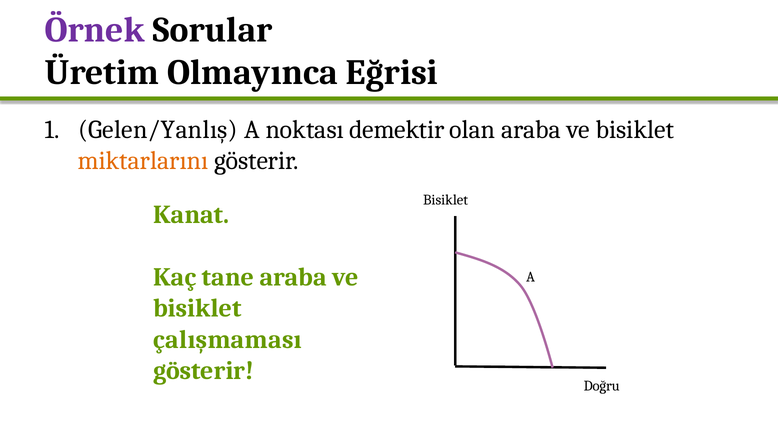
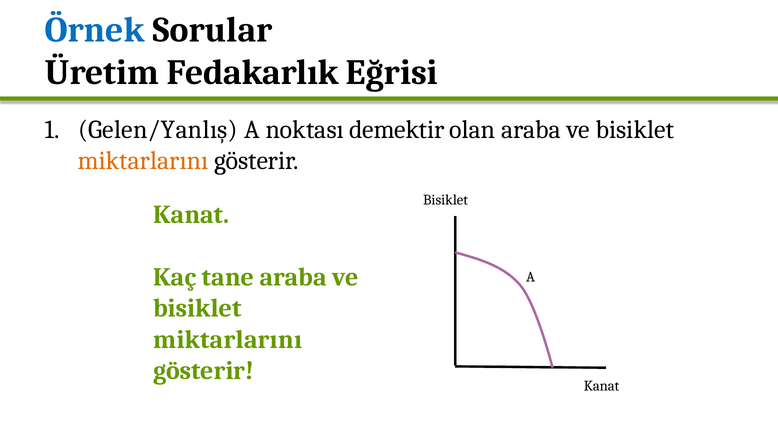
Örnek colour: purple -> blue
Olmayınca: Olmayınca -> Fedakarlık
çalışmaması at (228, 339): çalışmaması -> miktarlarını
Doğru at (602, 386): Doğru -> Kanat
